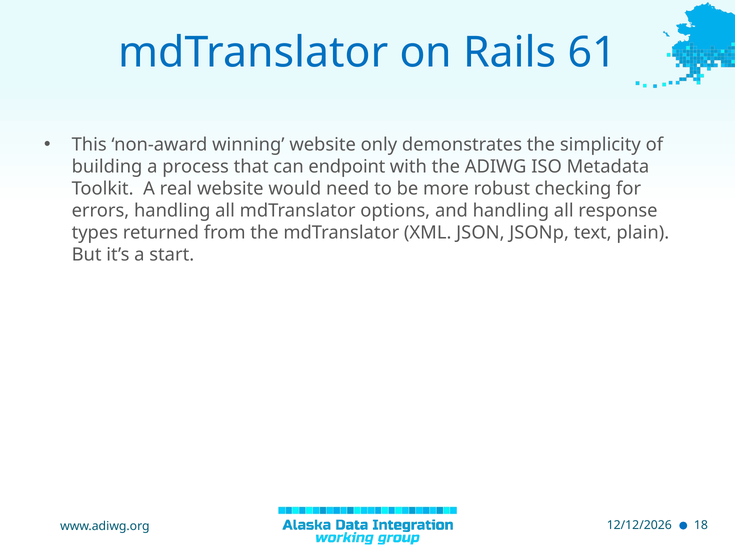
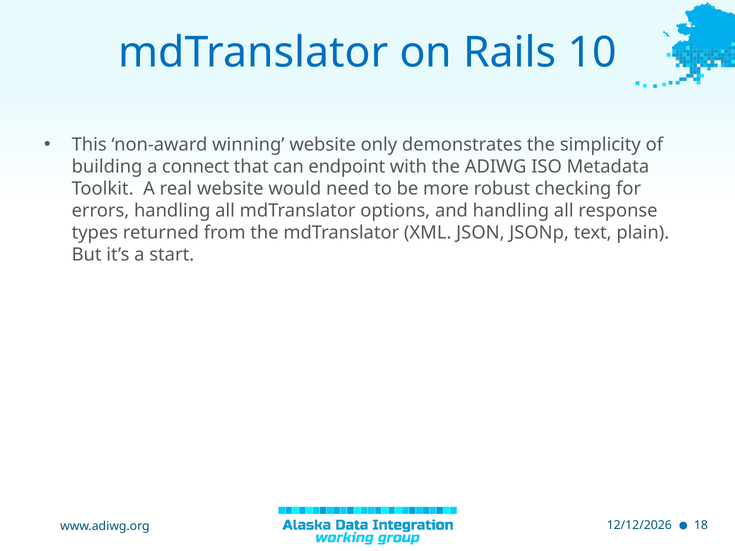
61: 61 -> 10
process: process -> connect
